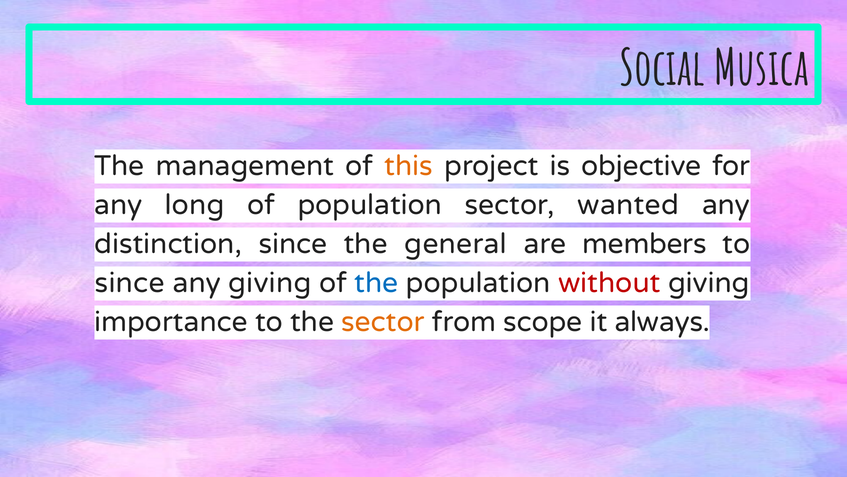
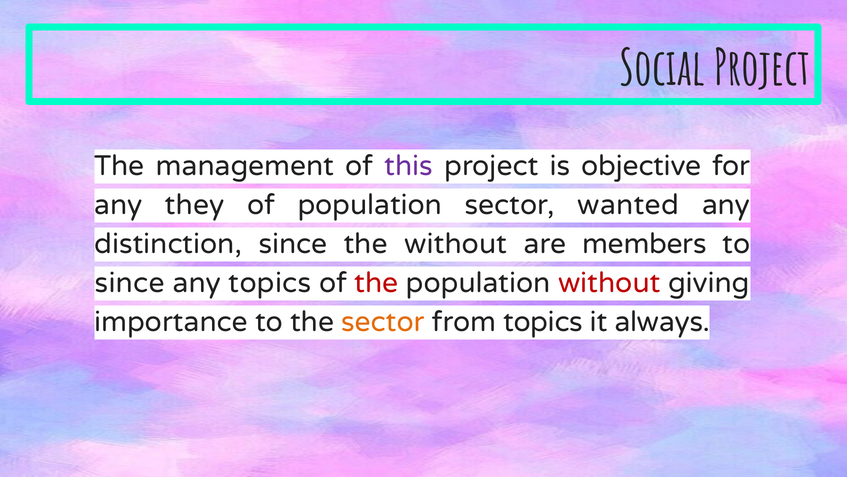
Social Musica: Musica -> Project
this colour: orange -> purple
long: long -> they
the general: general -> without
any giving: giving -> topics
the at (376, 283) colour: blue -> red
from scope: scope -> topics
